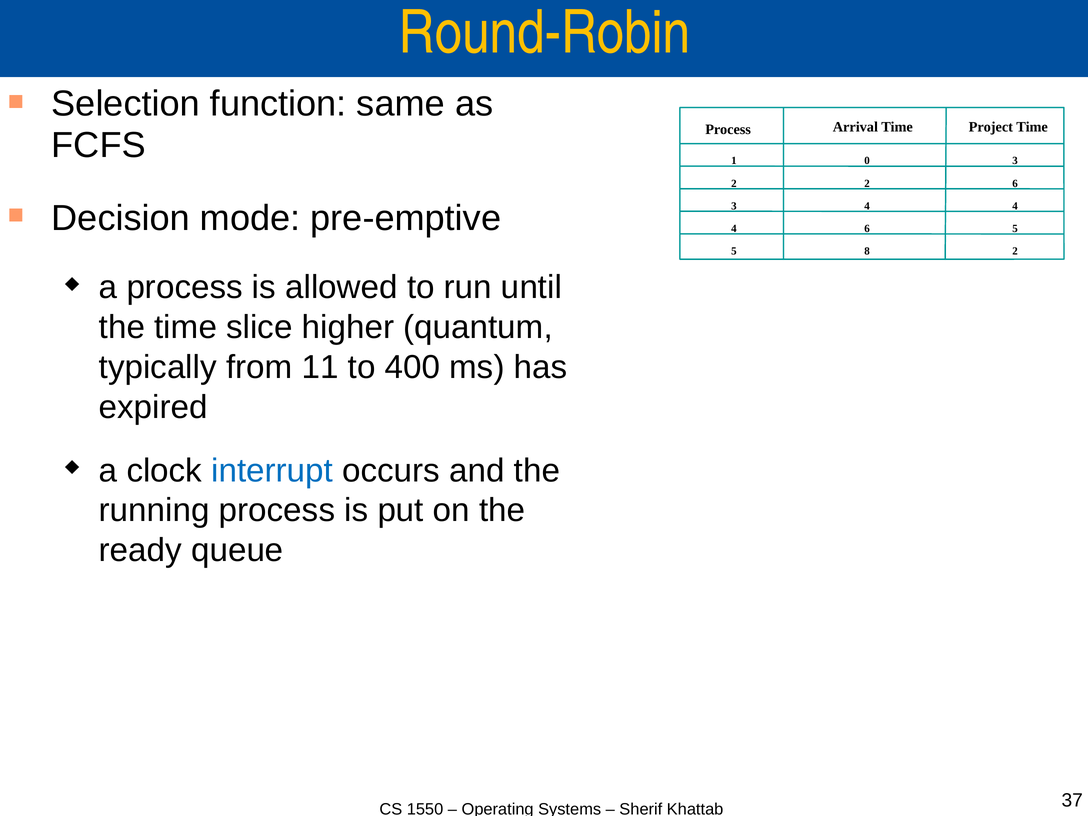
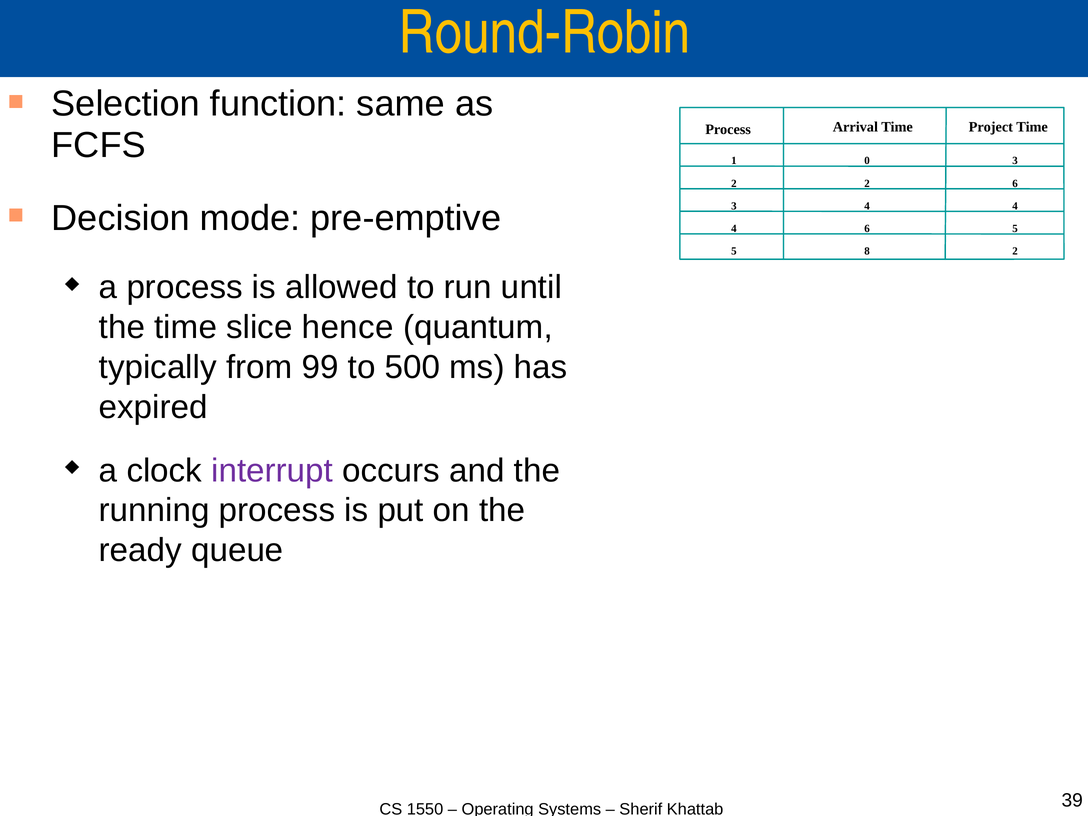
higher: higher -> hence
11: 11 -> 99
400: 400 -> 500
interrupt colour: blue -> purple
37: 37 -> 39
